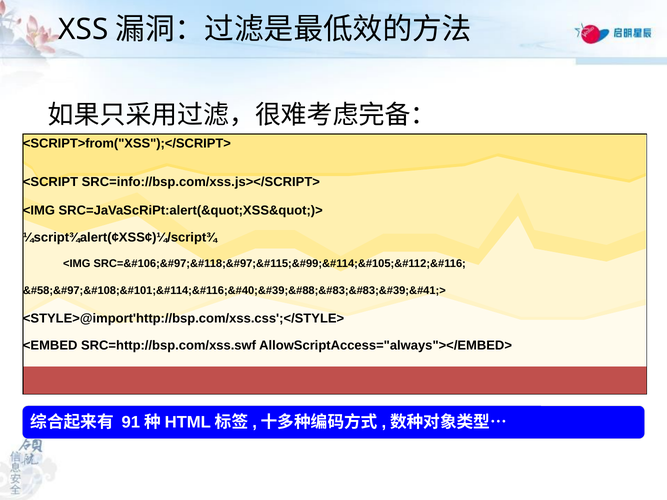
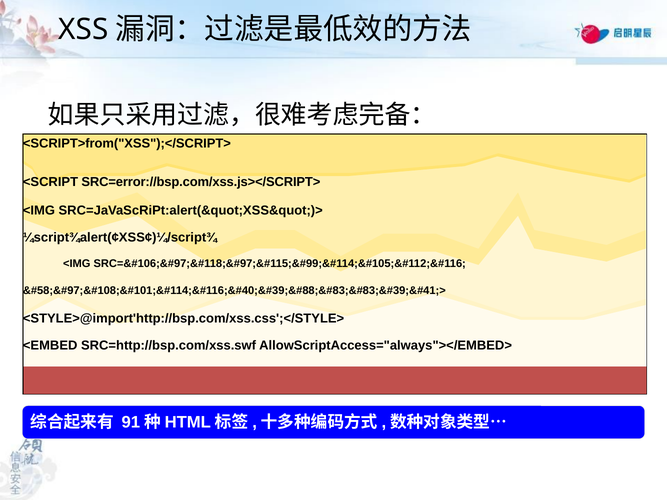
SRC=info://bsp.com/xss.js></SCRIPT>: SRC=info://bsp.com/xss.js></SCRIPT> -> SRC=error://bsp.com/xss.js></SCRIPT>
